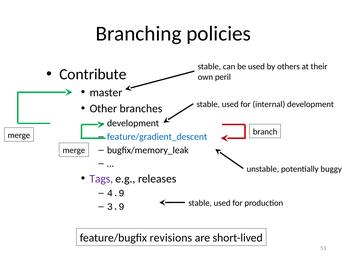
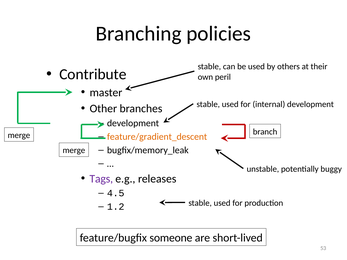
feature/gradient_descent colour: blue -> orange
4.9: 4.9 -> 4.5
3.9: 3.9 -> 1.2
revisions: revisions -> someone
